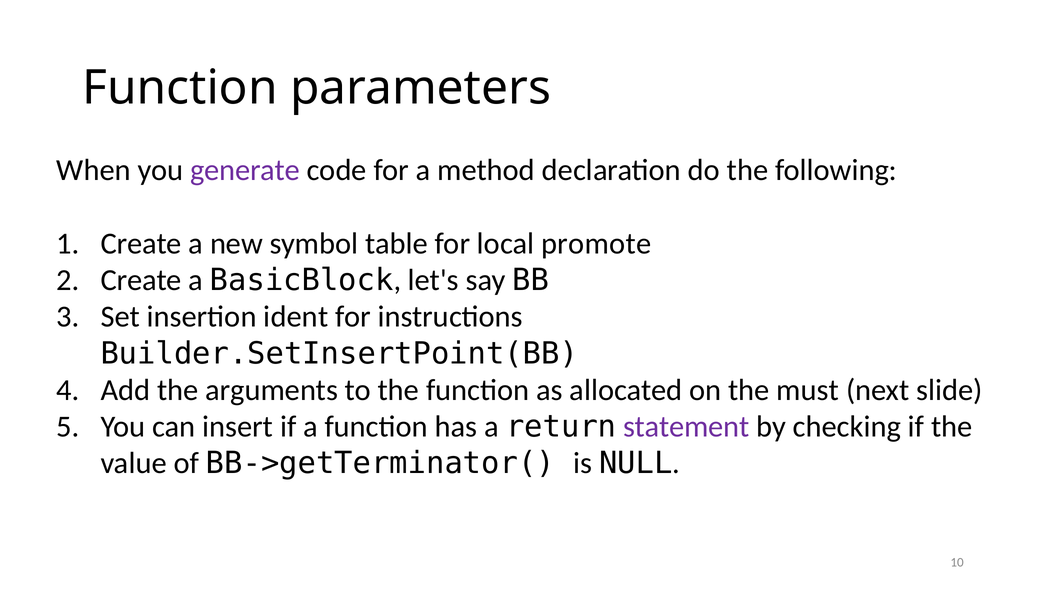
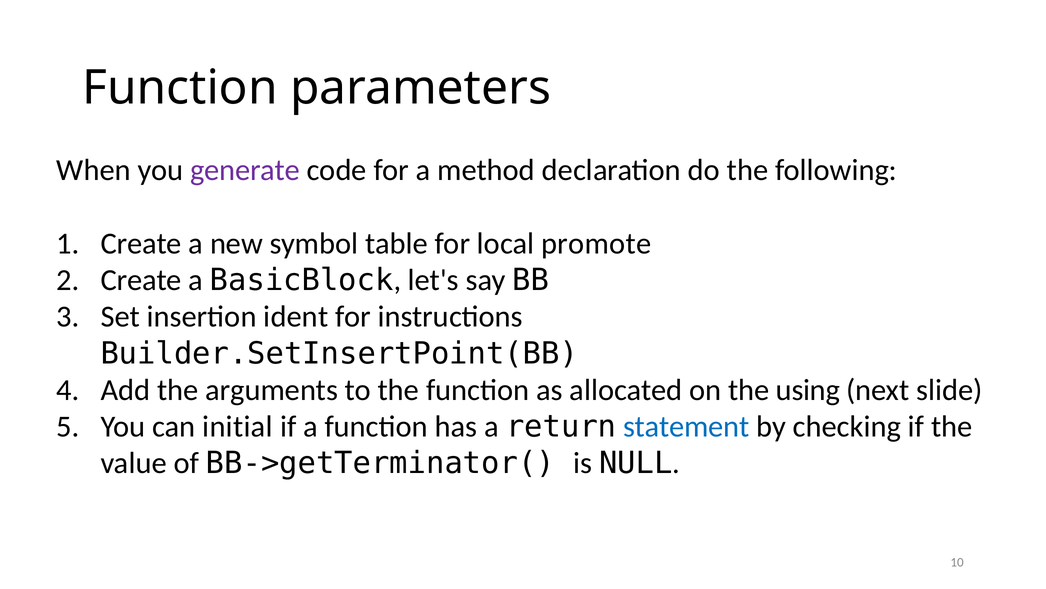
must: must -> using
insert: insert -> initial
statement colour: purple -> blue
